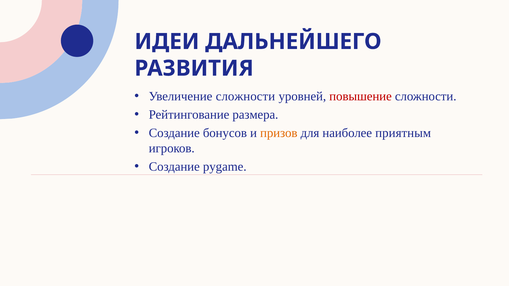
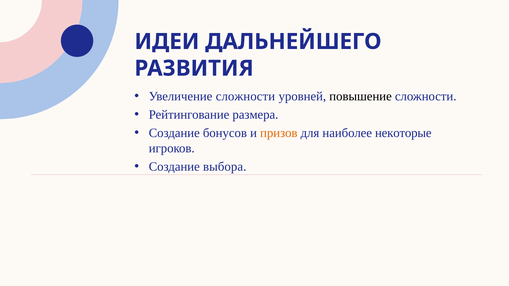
повышение colour: red -> black
приятным: приятным -> некоторые
pygame: pygame -> выбора
